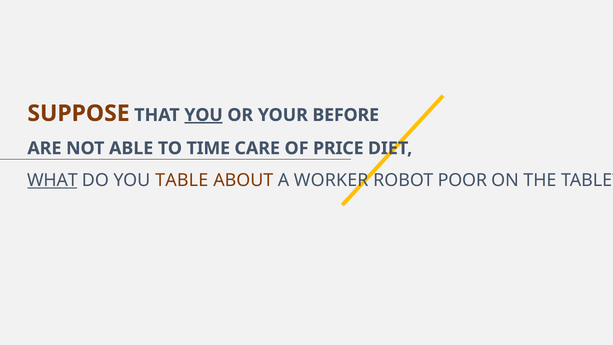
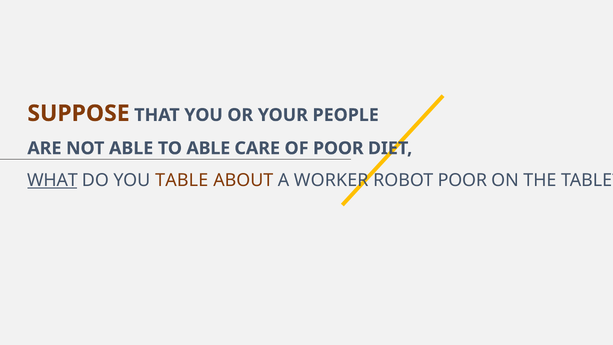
YOU at (204, 115) underline: present -> none
BEFORE: BEFORE -> PEOPLE
TO TIME: TIME -> ABLE
OF PRICE: PRICE -> POOR
